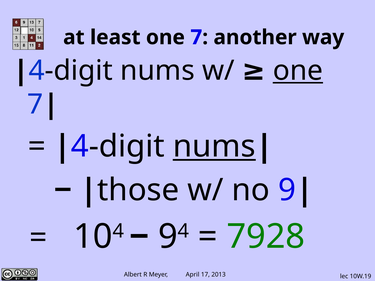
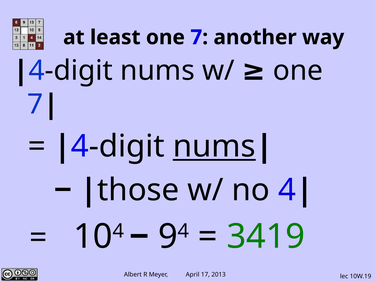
one at (298, 71) underline: present -> none
no 9: 9 -> 4
7928: 7928 -> 3419
